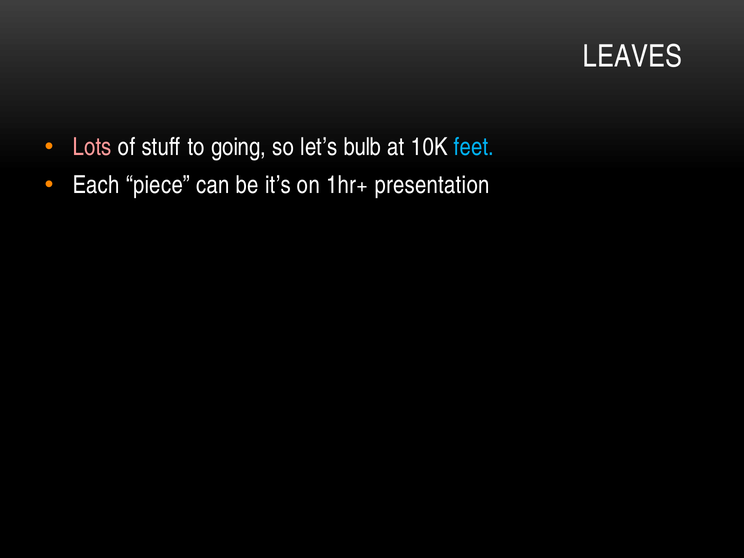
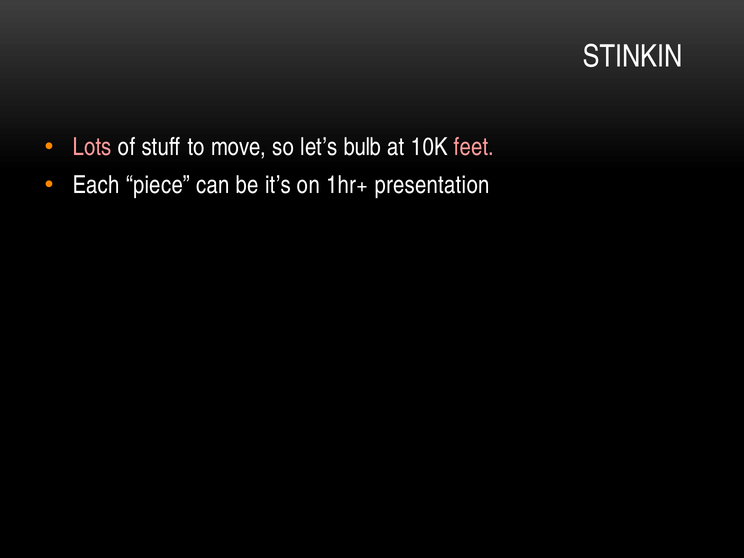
LEAVES: LEAVES -> STINKIN
going: going -> move
feet colour: light blue -> pink
